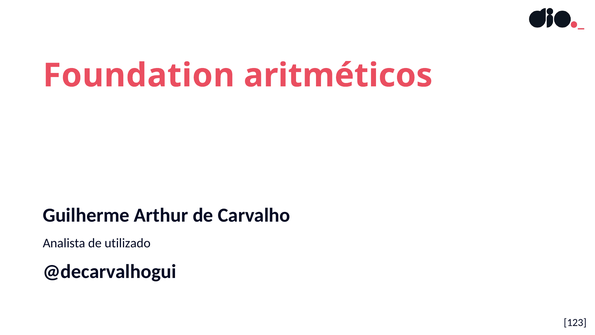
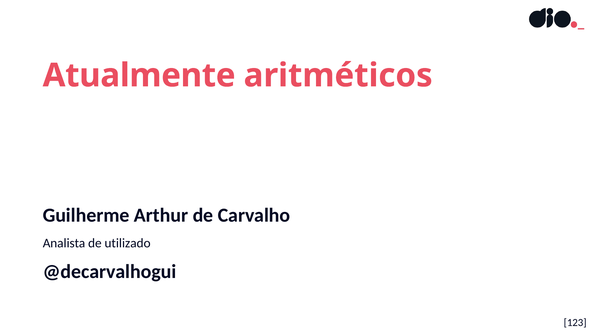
Foundation: Foundation -> Atualmente
